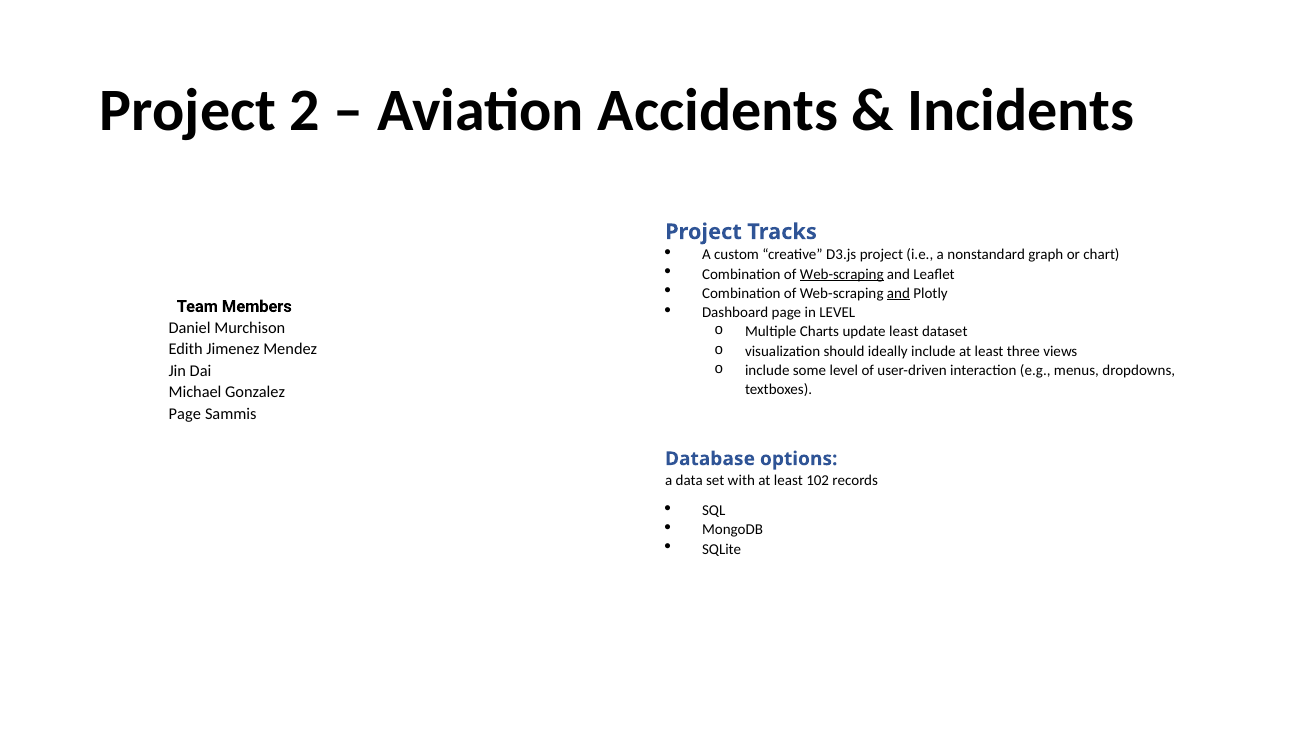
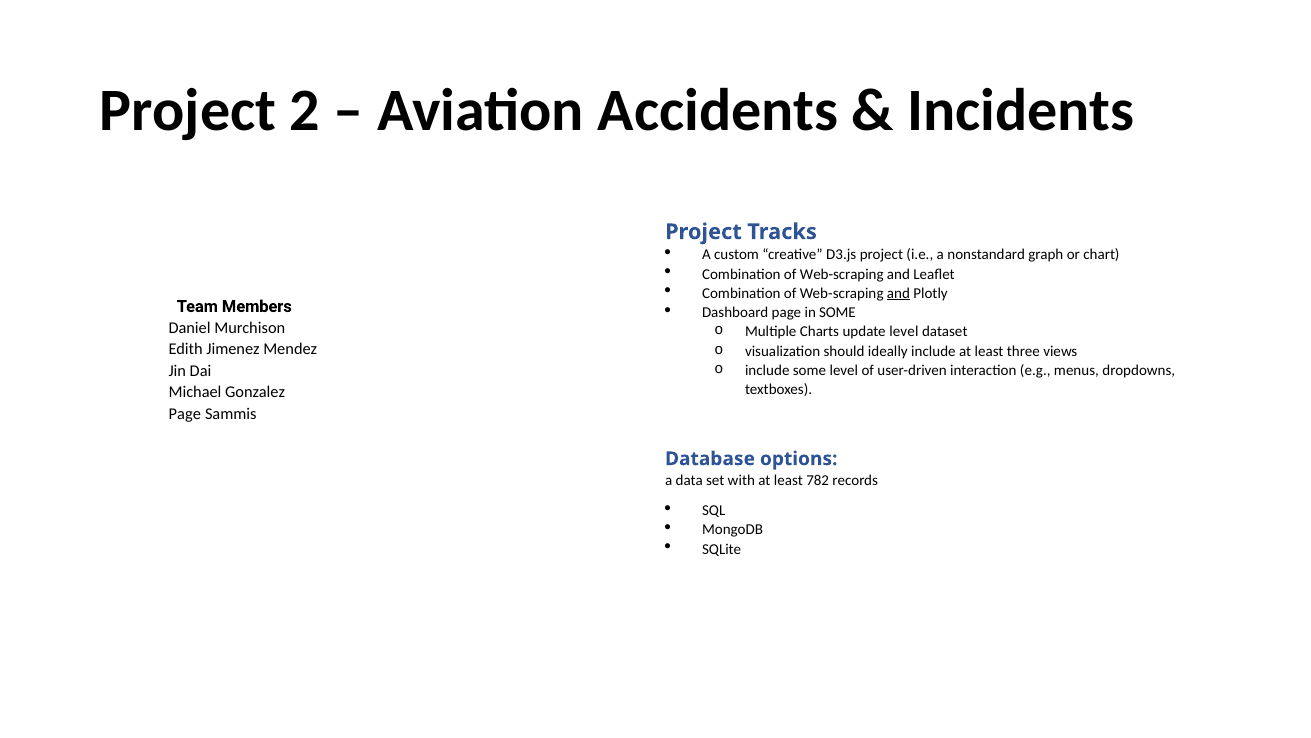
Web-scraping at (842, 274) underline: present -> none
in LEVEL: LEVEL -> SOME
update least: least -> level
102: 102 -> 782
